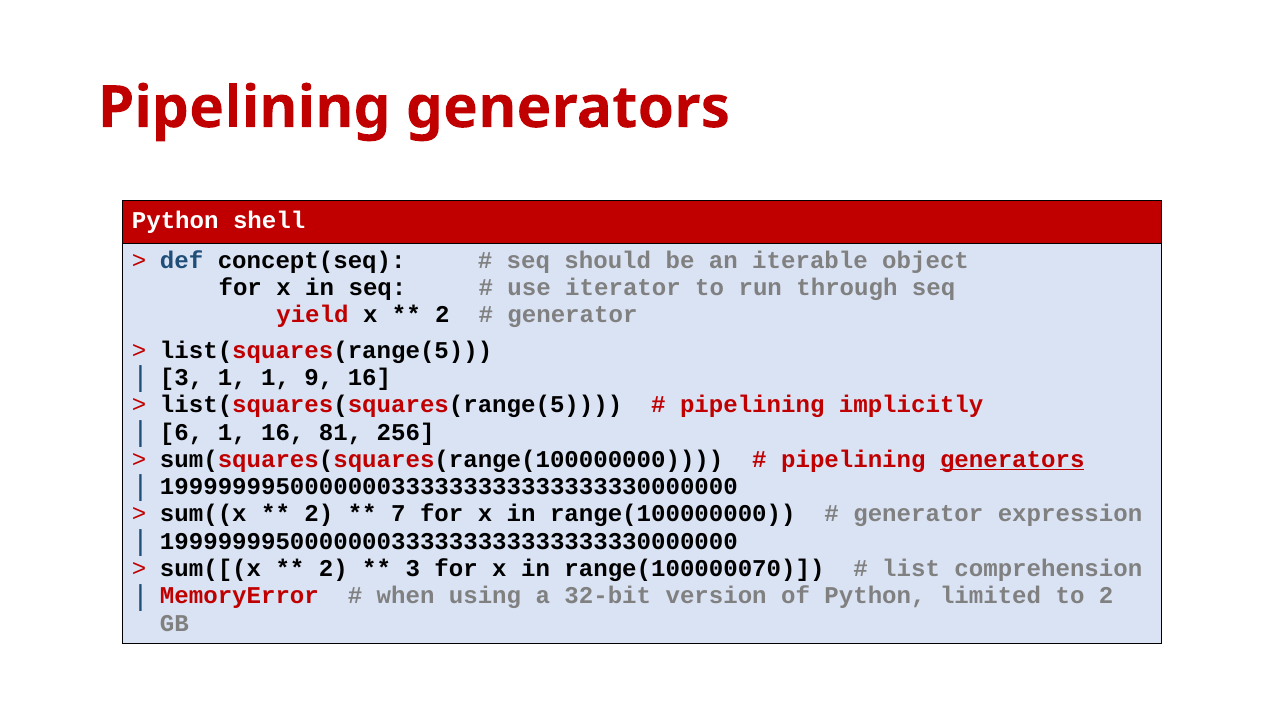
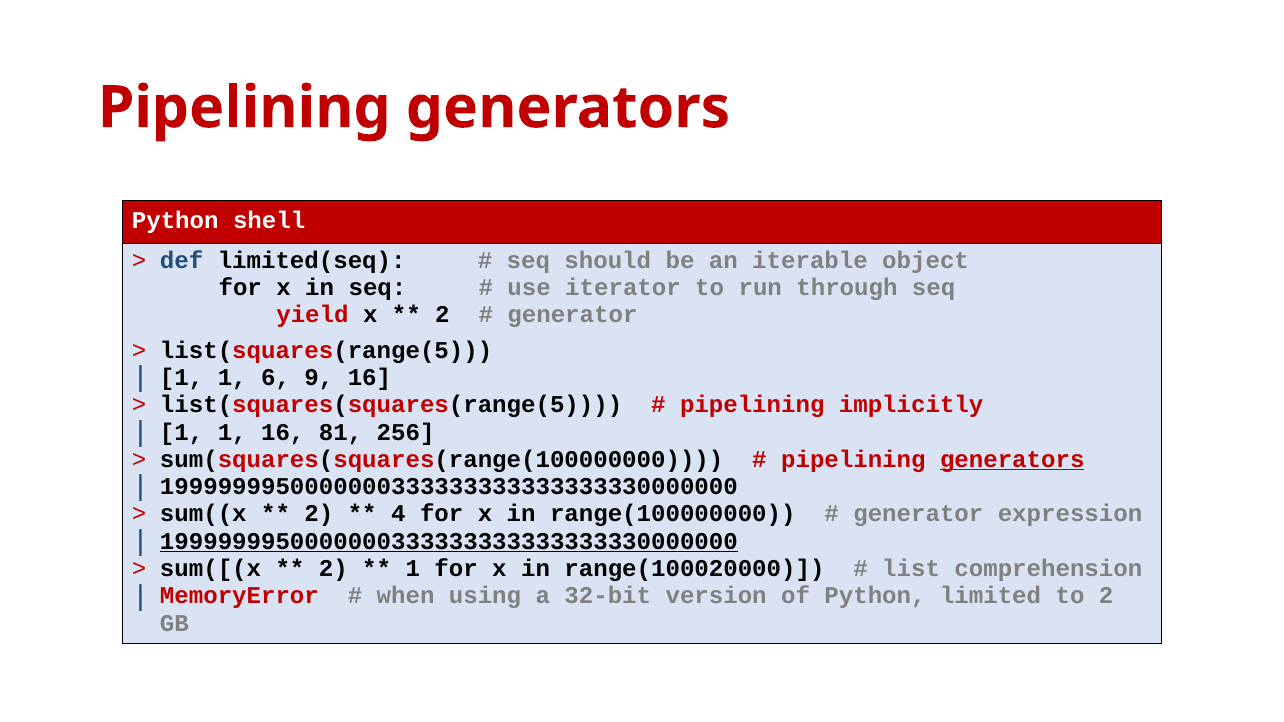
concept(seq: concept(seq -> limited(seq
3 at (182, 378): 3 -> 1
1 1: 1 -> 6
6 at (182, 432): 6 -> 1
7: 7 -> 4
1999999950000000333333333333333330000000 at (449, 541) underline: none -> present
3 at (413, 569): 3 -> 1
range(100000070: range(100000070 -> range(100020000
